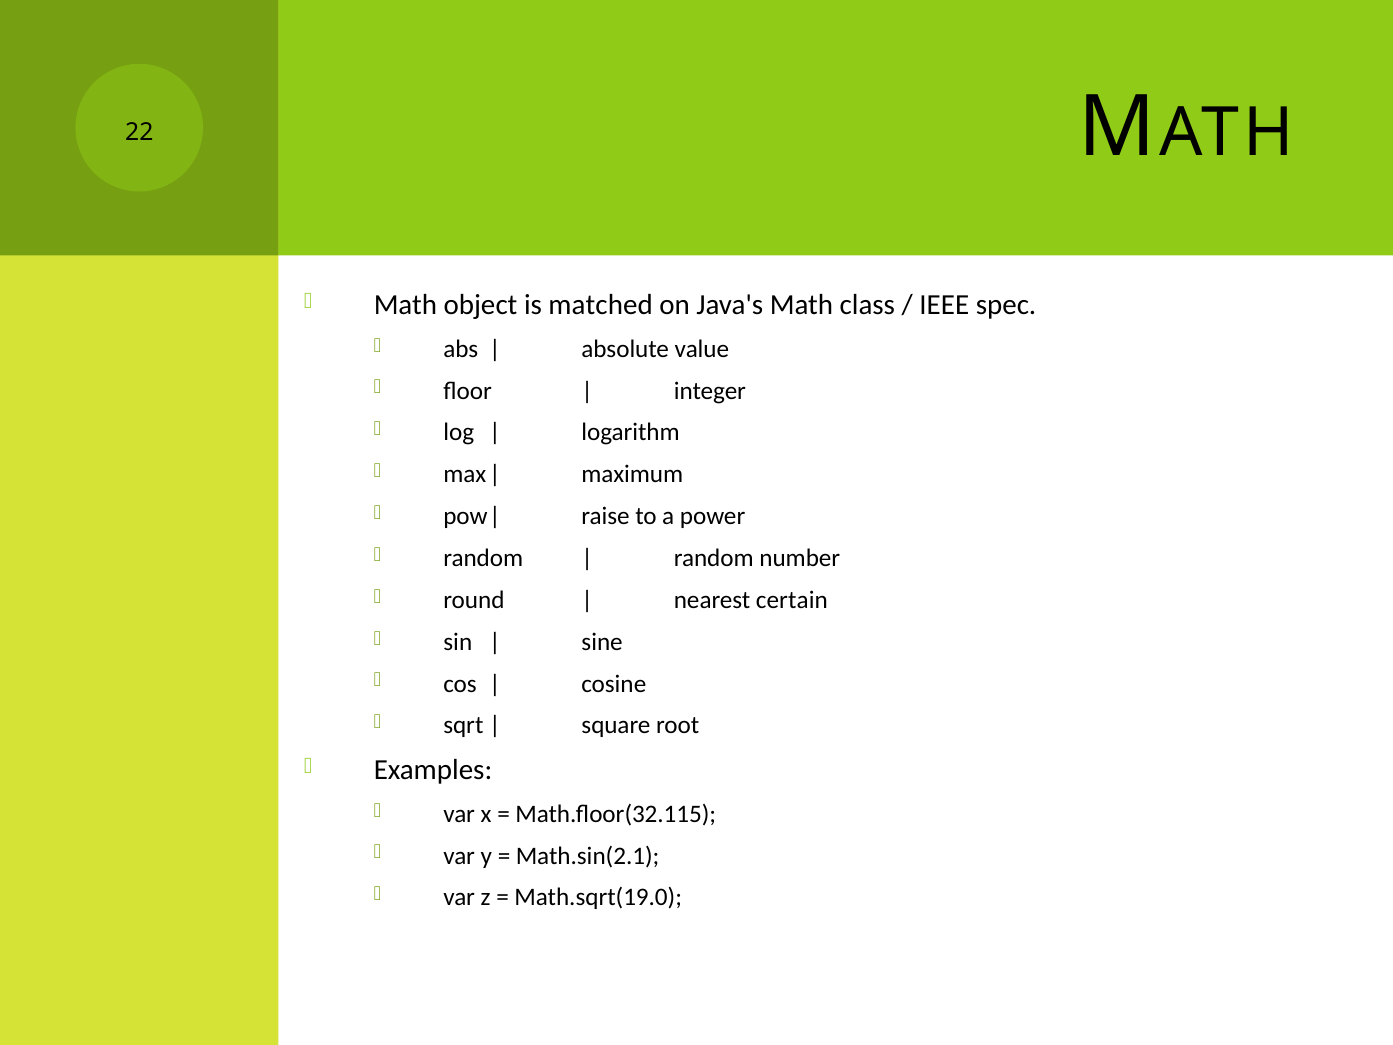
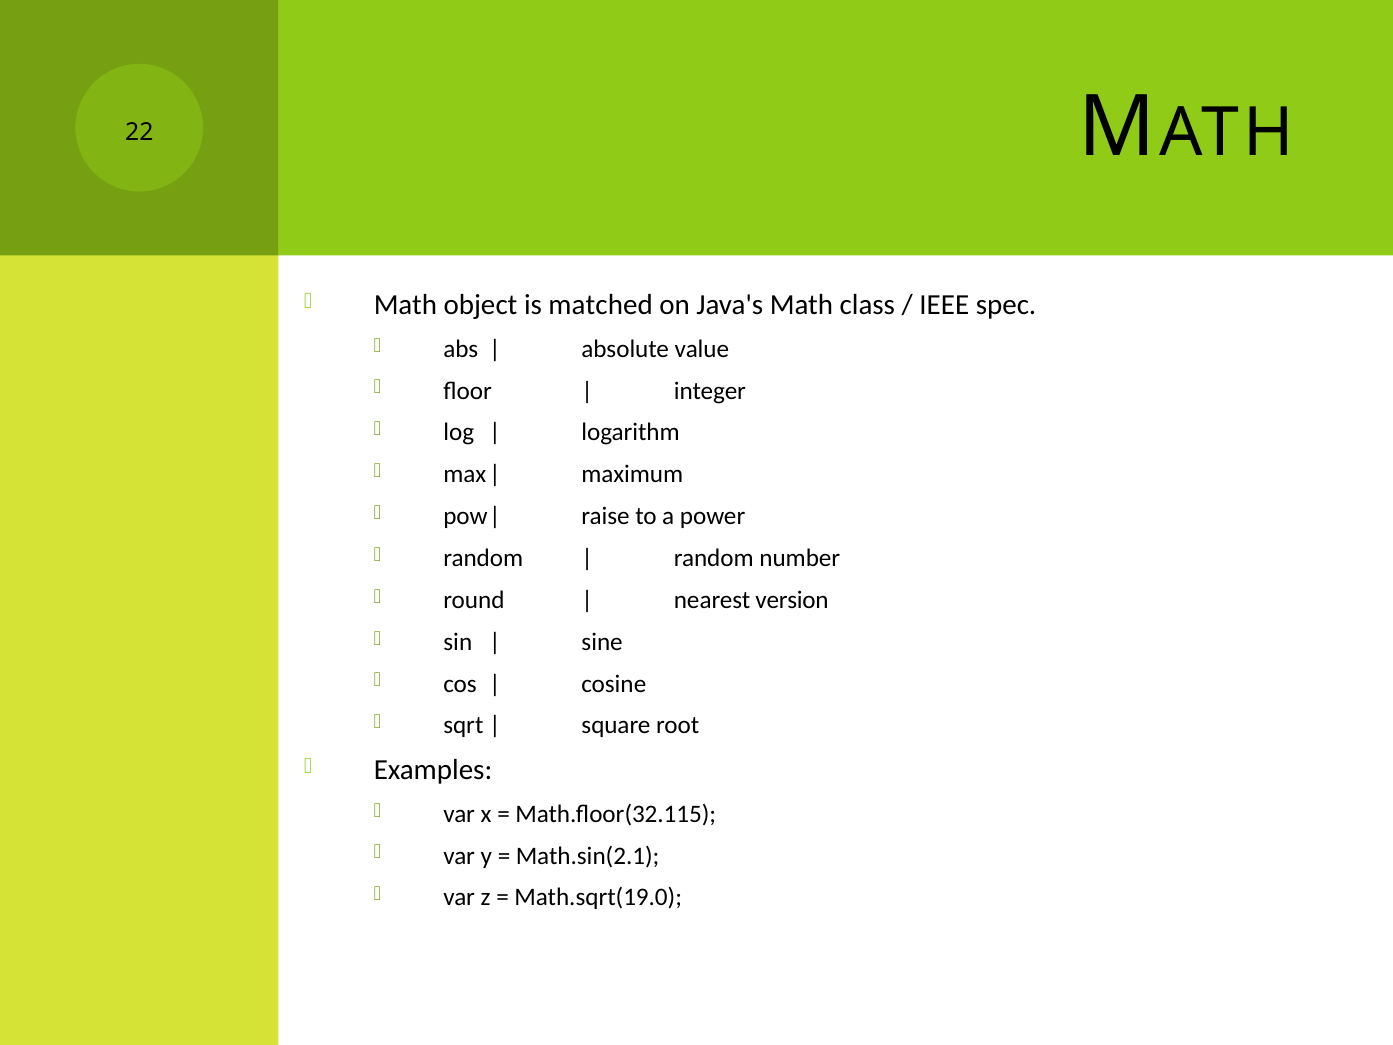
certain: certain -> version
